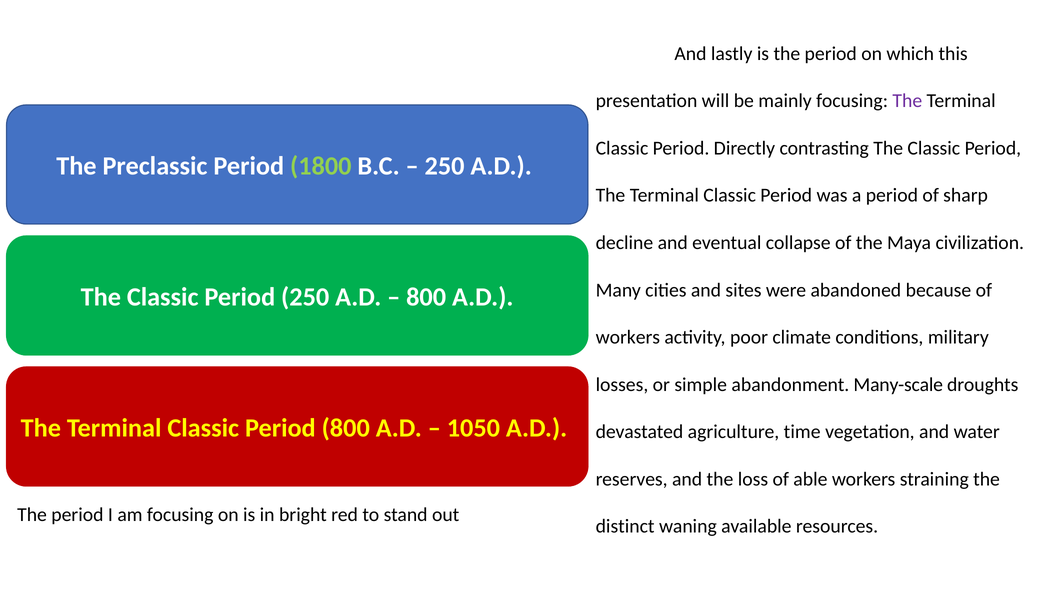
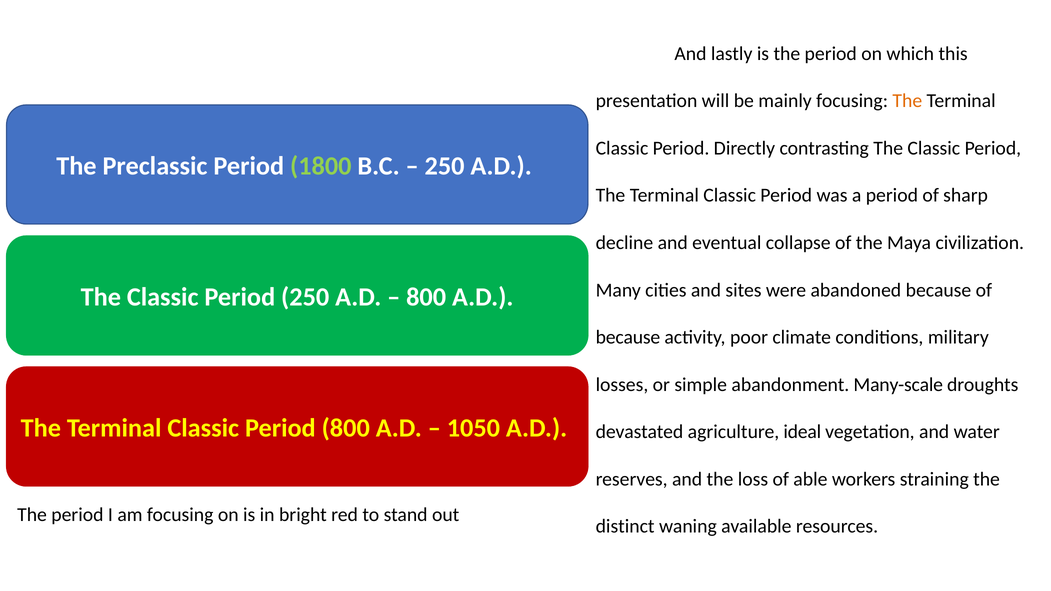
The at (907, 101) colour: purple -> orange
workers at (628, 337): workers -> because
time: time -> ideal
